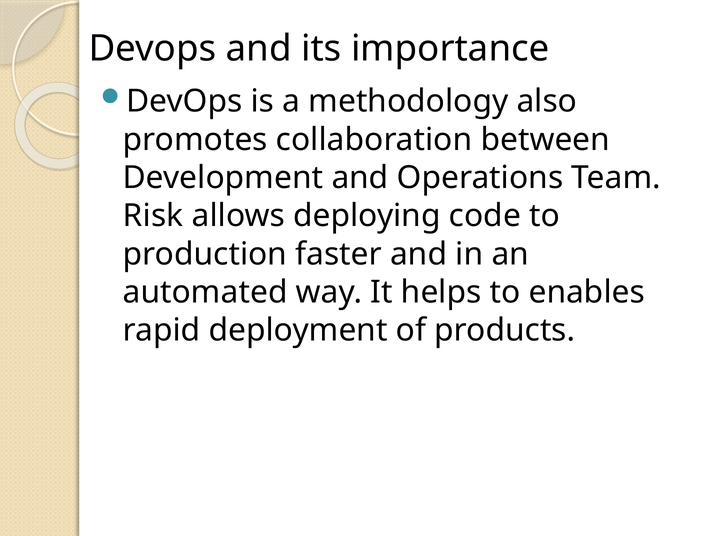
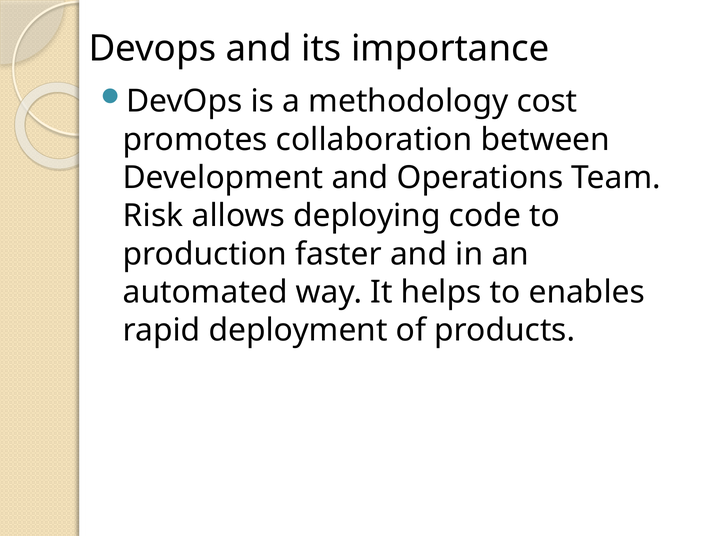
also: also -> cost
